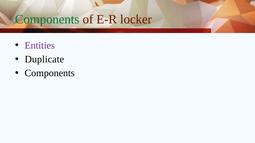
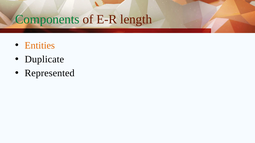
locker: locker -> length
Entities colour: purple -> orange
Components at (50, 73): Components -> Represented
